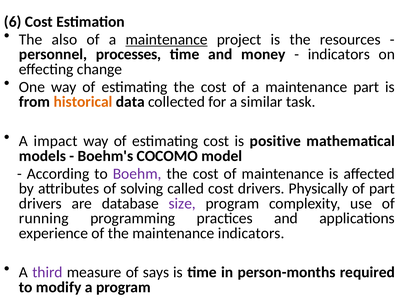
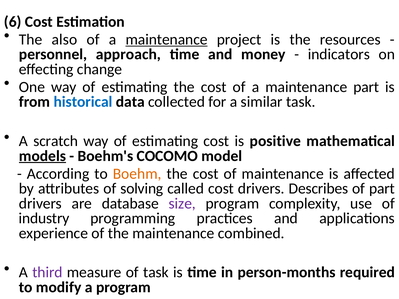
processes: processes -> approach
historical colour: orange -> blue
impact: impact -> scratch
models underline: none -> present
Boehm colour: purple -> orange
Physically: Physically -> Describes
running: running -> industry
maintenance indicators: indicators -> combined
of says: says -> task
